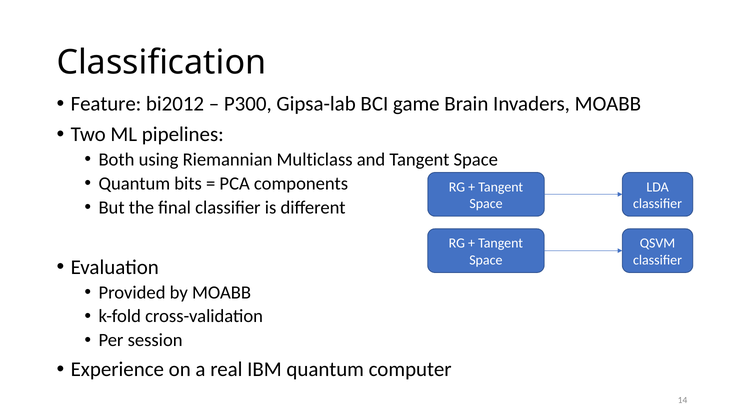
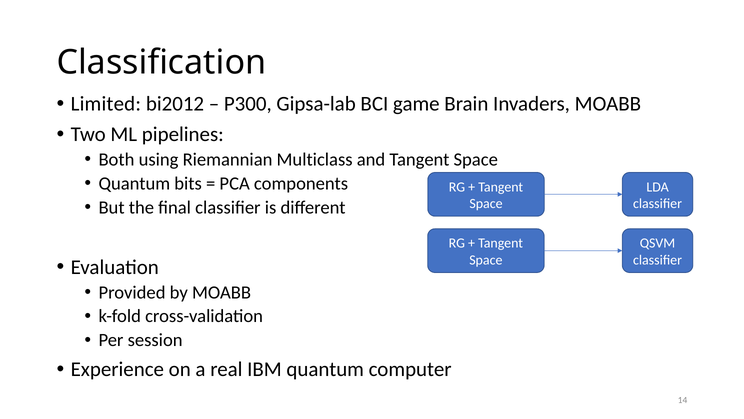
Feature: Feature -> Limited
